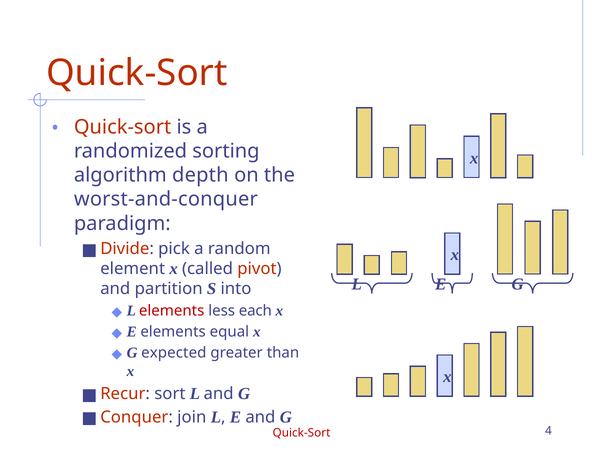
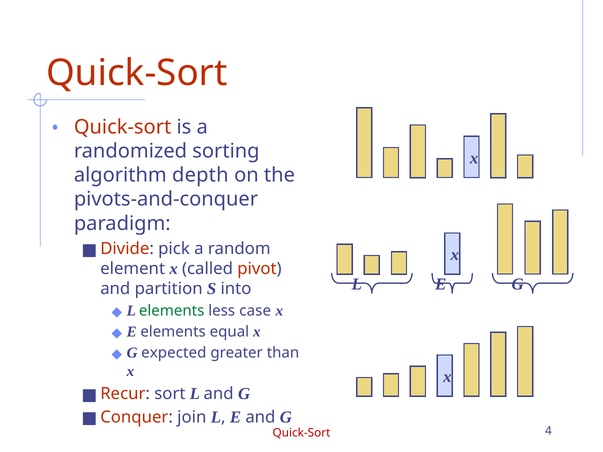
worst-and-conquer: worst-and-conquer -> pivots-and-conquer
elements at (172, 311) colour: red -> green
each: each -> case
